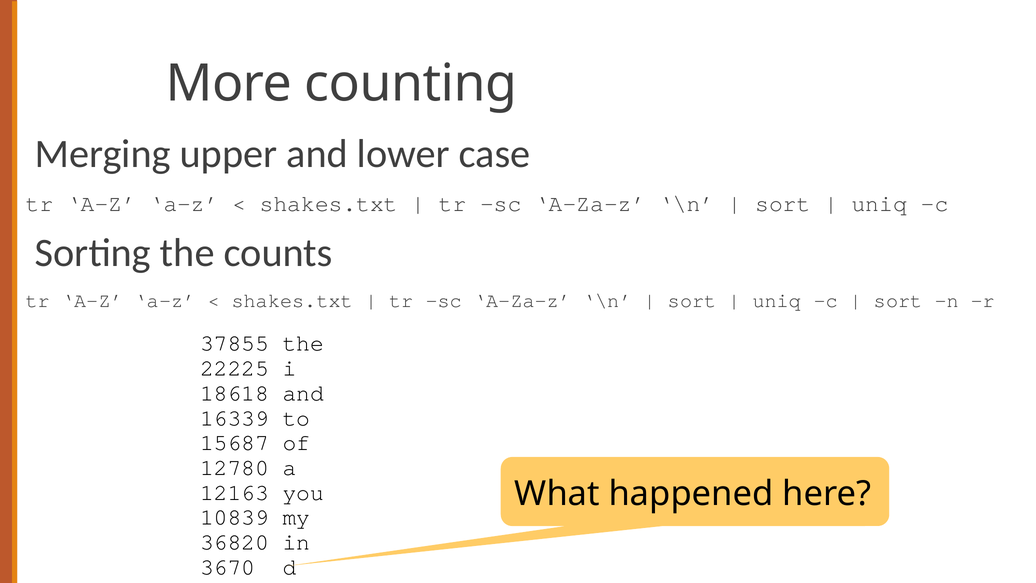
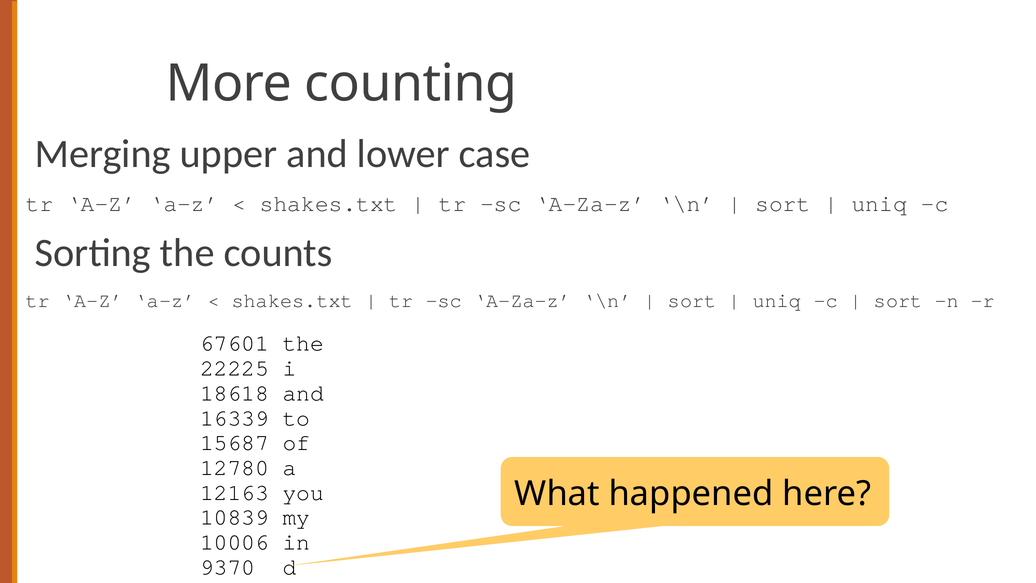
37855: 37855 -> 67601
36820: 36820 -> 10006
3670: 3670 -> 9370
